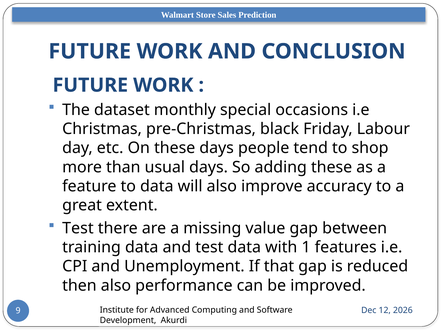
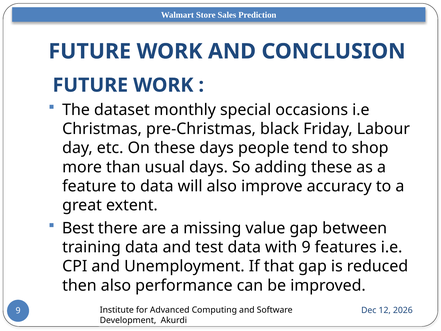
Test at (78, 228): Test -> Best
with 1: 1 -> 9
